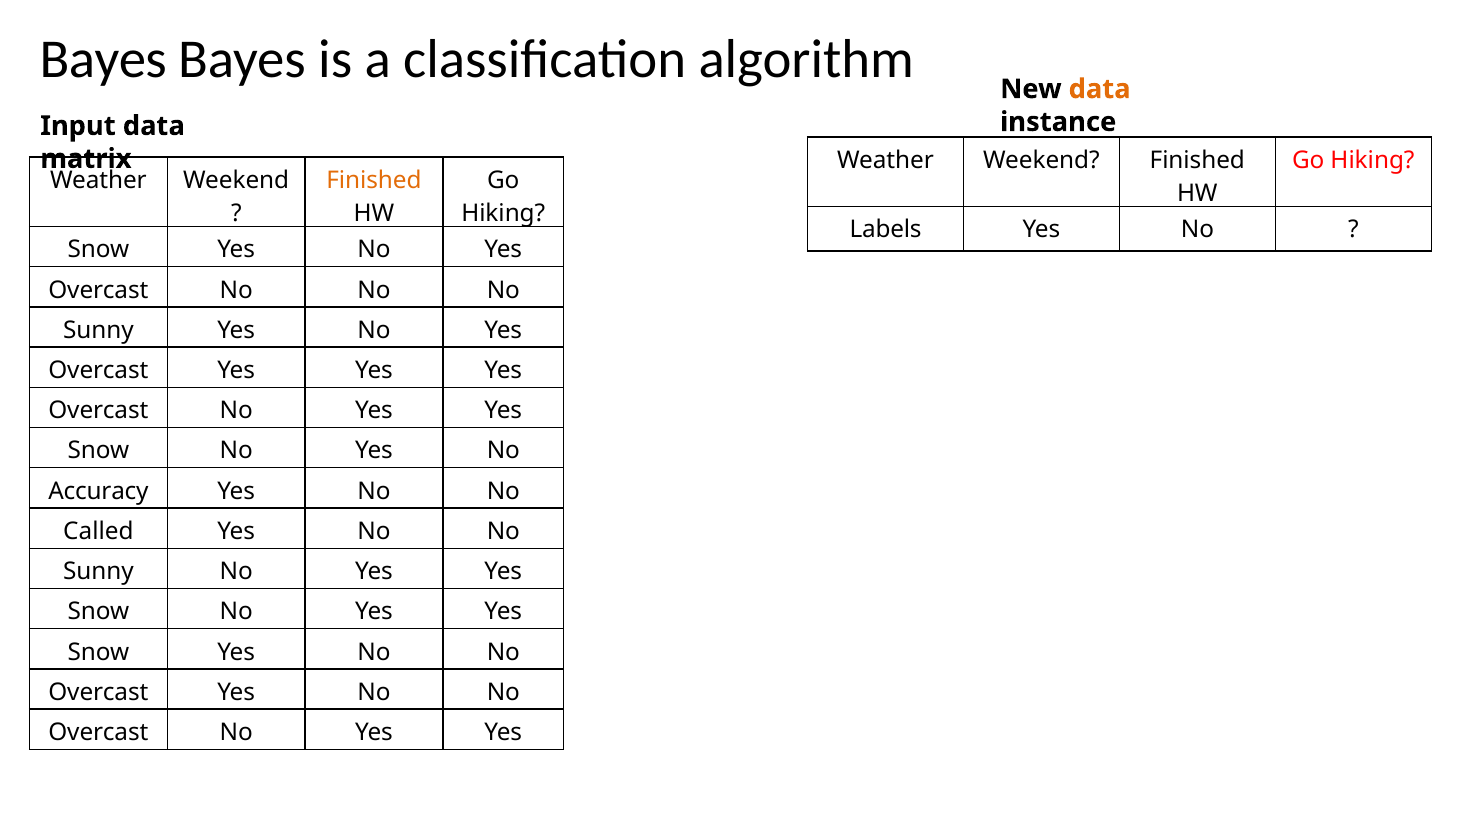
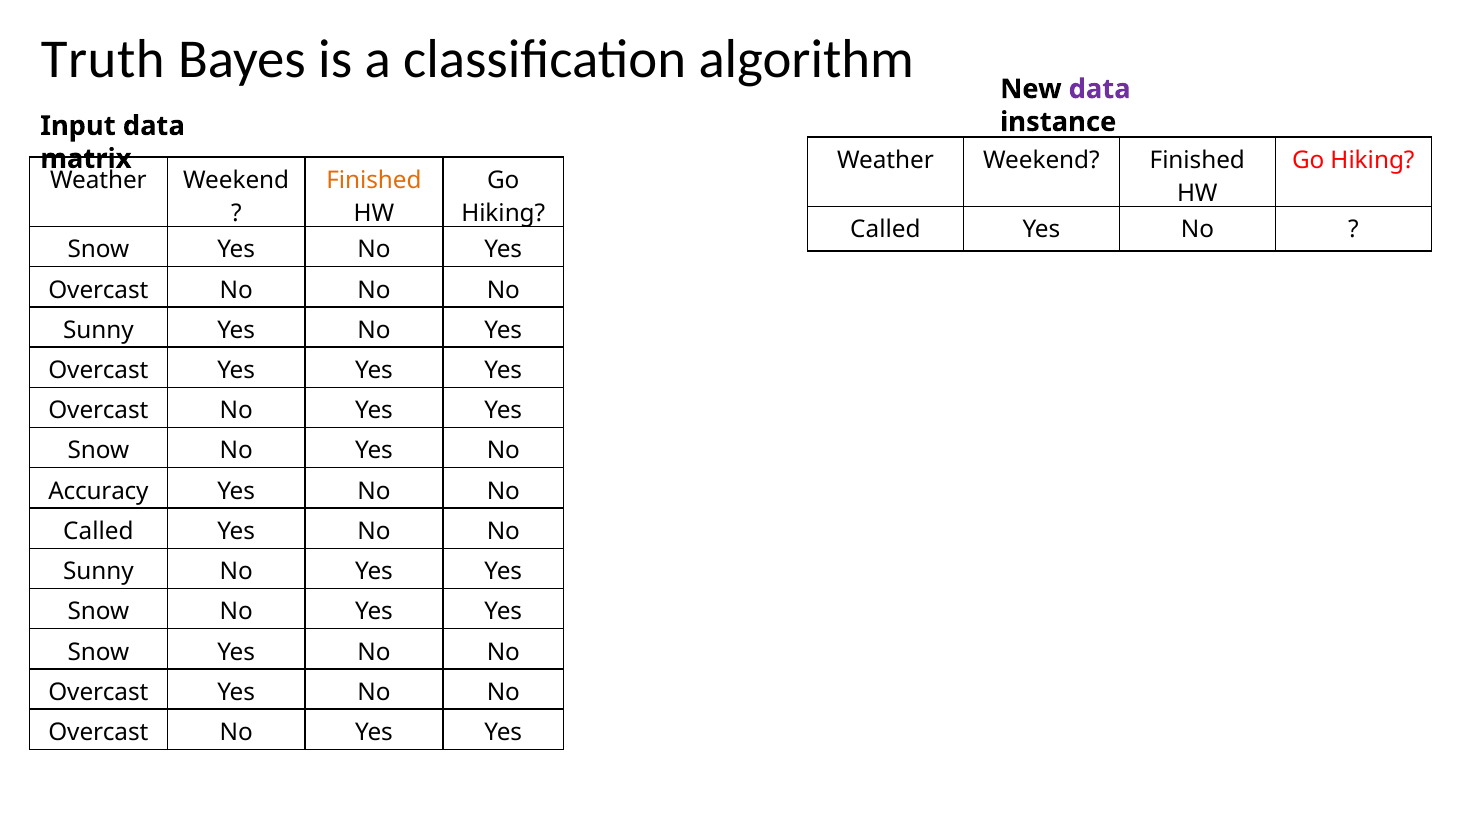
Bayes at (103, 59): Bayes -> Truth
data at (1100, 89) colour: orange -> purple
Labels at (886, 230): Labels -> Called
